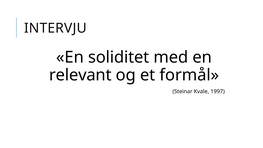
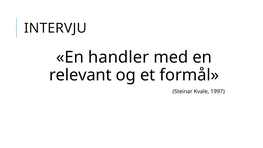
soliditet: soliditet -> handler
